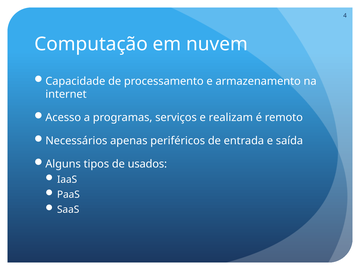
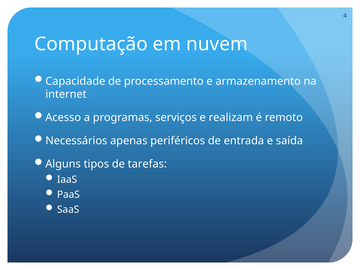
usados: usados -> tarefas
